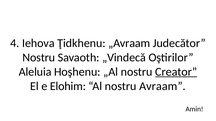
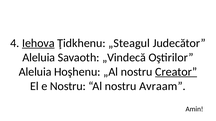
Iehova underline: none -> present
„Avraam: „Avraam -> „Steagul
Nostru at (39, 58): Nostru -> Aleluia
e Elohim: Elohim -> Nostru
